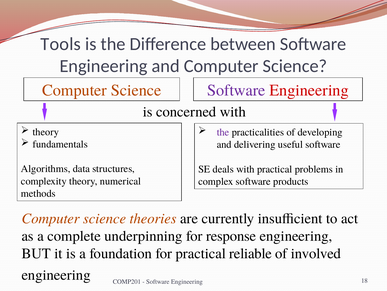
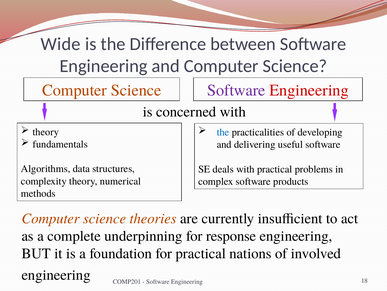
Tools: Tools -> Wide
the at (223, 132) colour: purple -> blue
reliable: reliable -> nations
